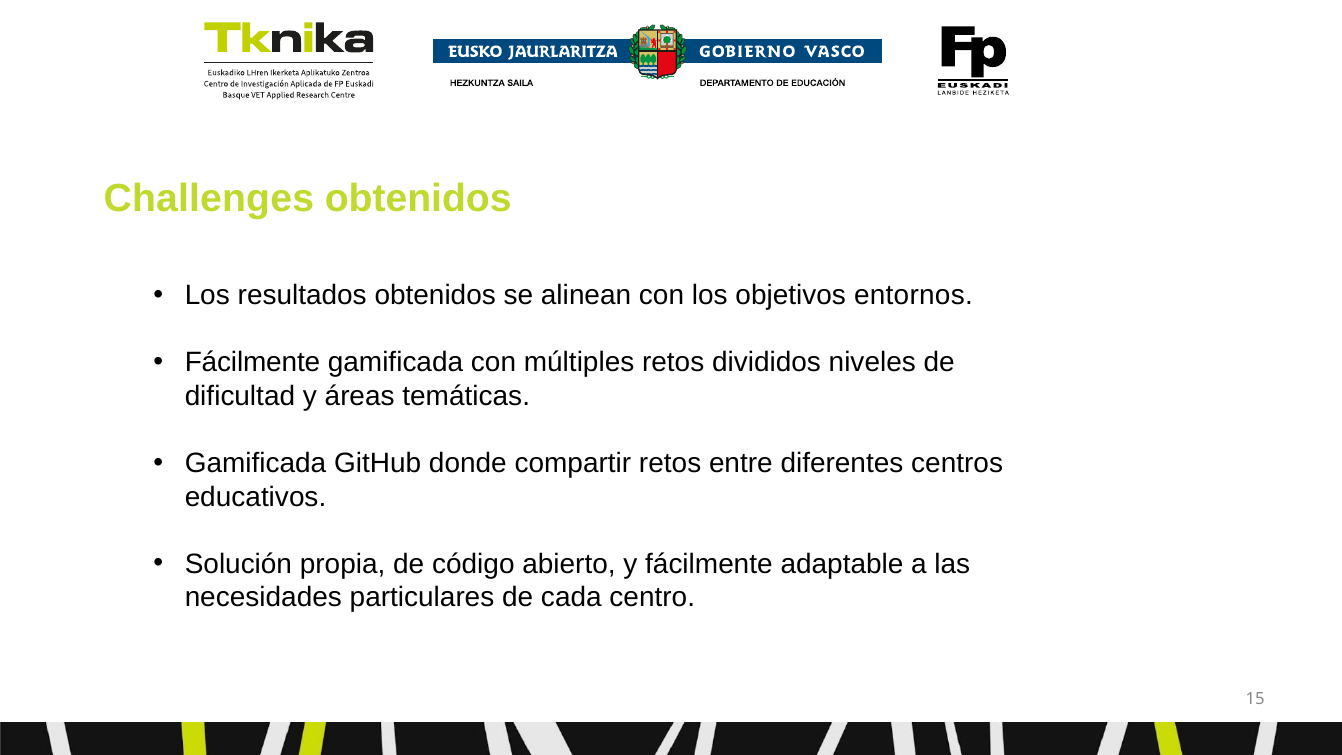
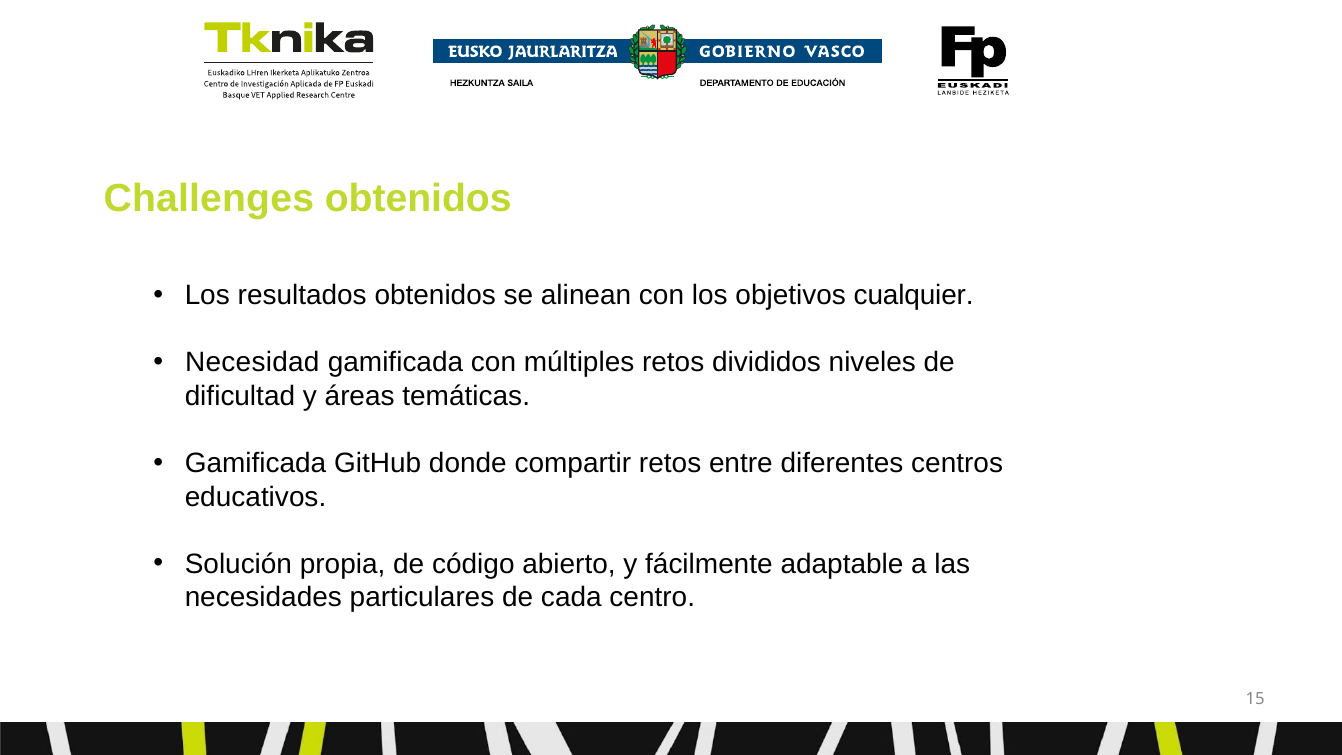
entornos: entornos -> cualquier
Fácilmente at (253, 363): Fácilmente -> Necesidad
